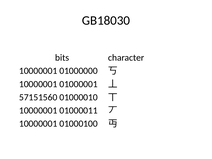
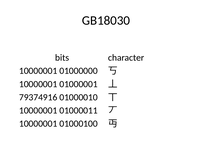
57151560: 57151560 -> 79374916
